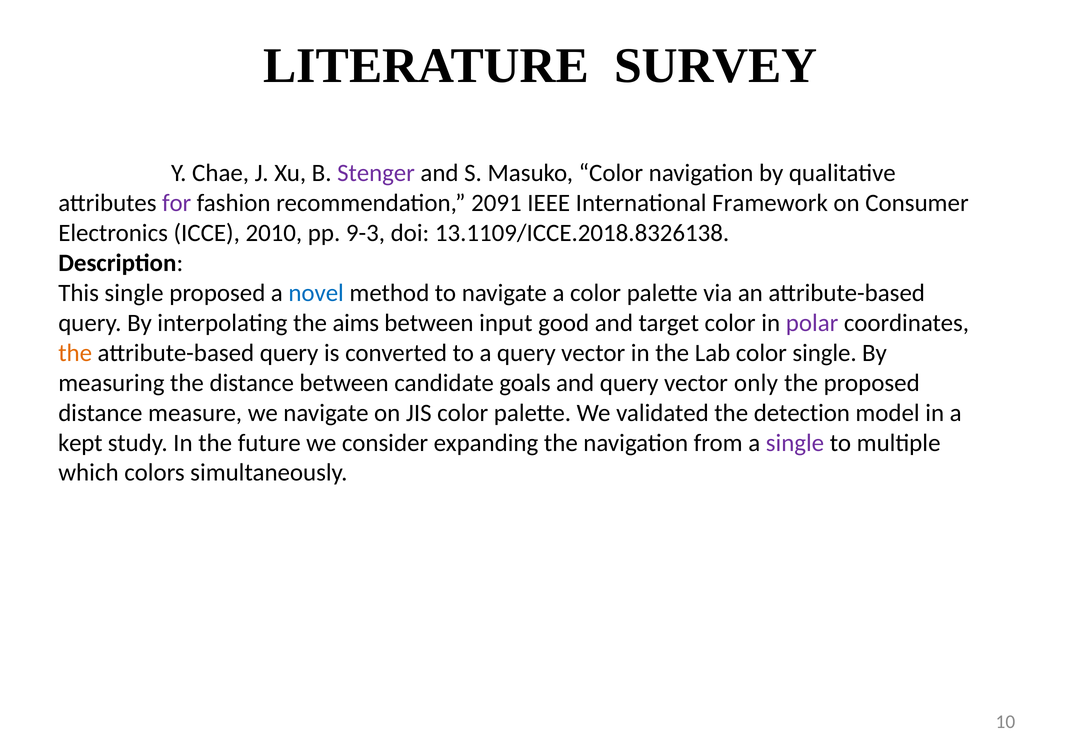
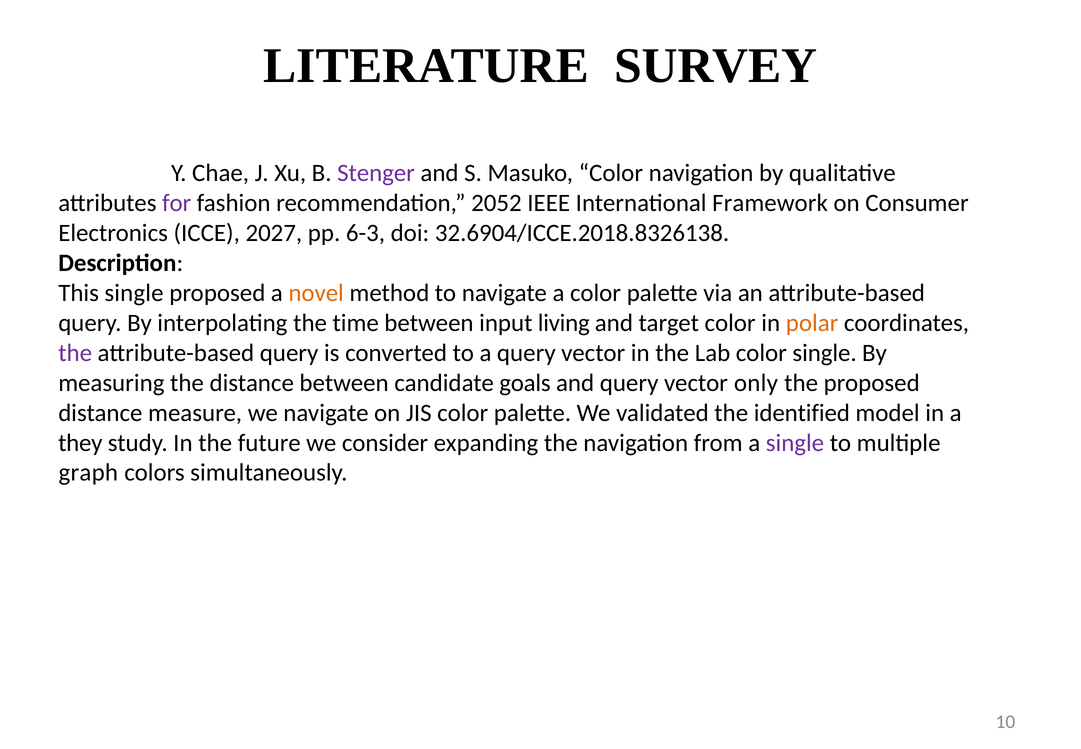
2091: 2091 -> 2052
2010: 2010 -> 2027
9-3: 9-3 -> 6-3
13.1109/ICCE.2018.8326138: 13.1109/ICCE.2018.8326138 -> 32.6904/ICCE.2018.8326138
novel colour: blue -> orange
aims: aims -> time
good: good -> living
polar colour: purple -> orange
the at (75, 353) colour: orange -> purple
detection: detection -> identified
kept: kept -> they
which: which -> graph
